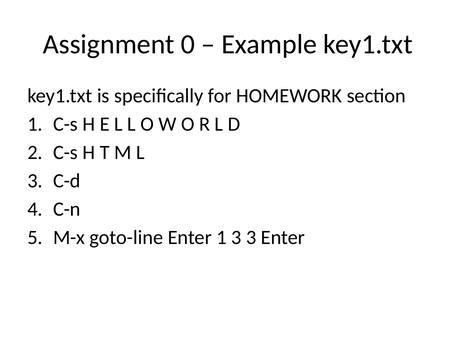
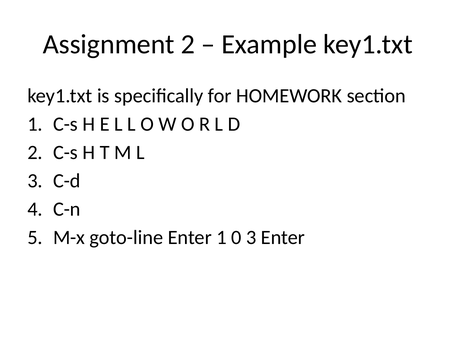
Assignment 0: 0 -> 2
1 3: 3 -> 0
